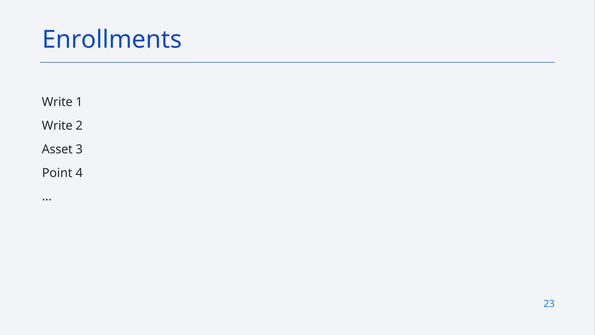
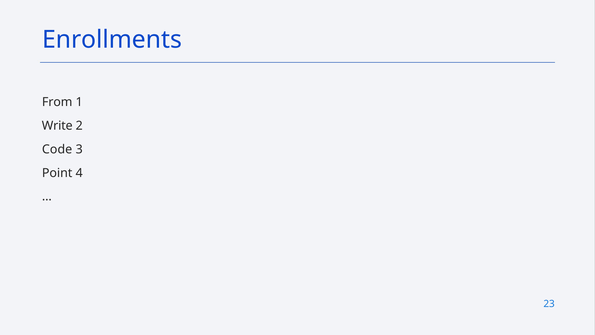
Write at (57, 102): Write -> From
Asset: Asset -> Code
